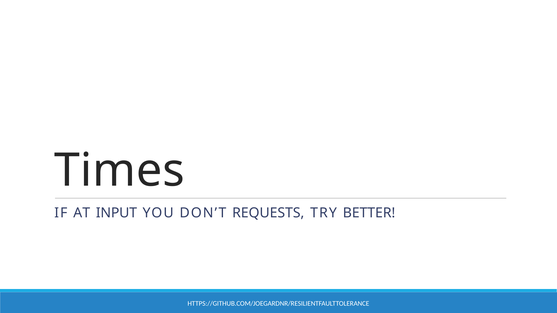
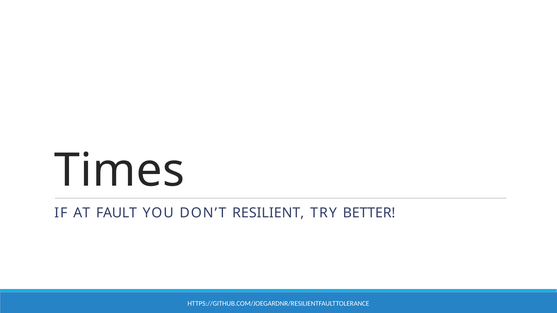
INPUT: INPUT -> FAULT
REQUESTS: REQUESTS -> RESILIENT
